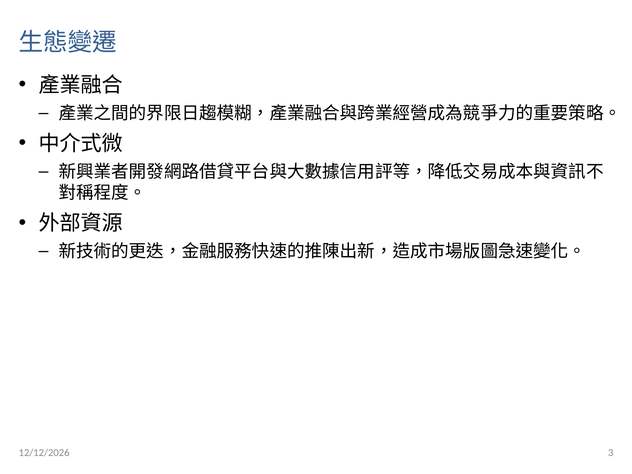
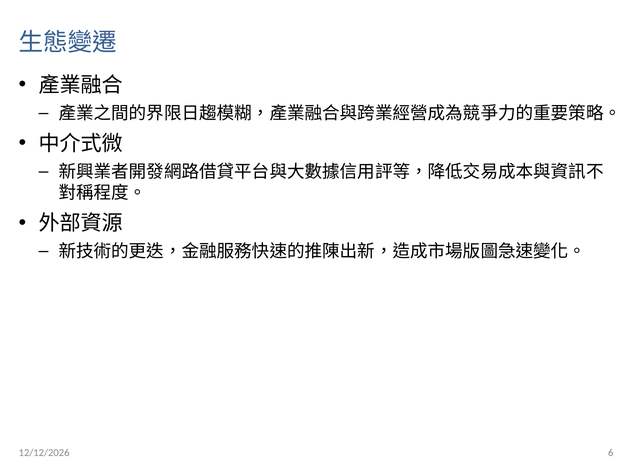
3: 3 -> 6
